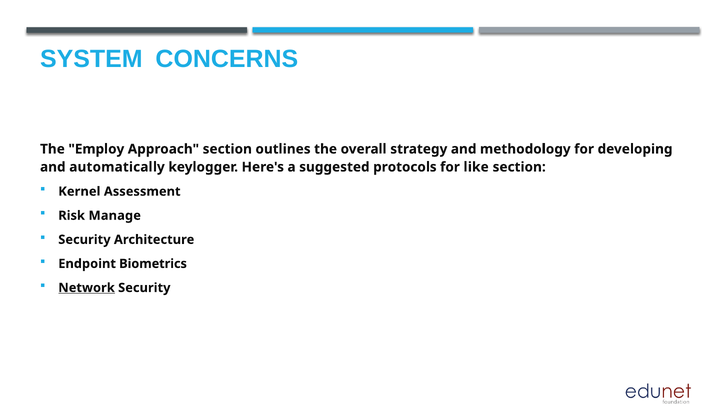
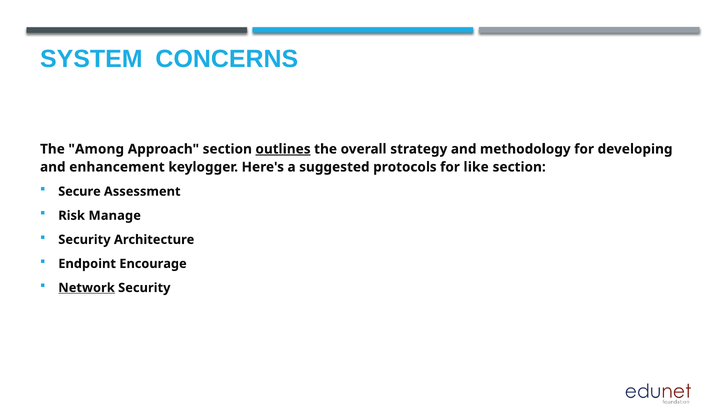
Employ: Employ -> Among
outlines underline: none -> present
automatically: automatically -> enhancement
Kernel: Kernel -> Secure
Biometrics: Biometrics -> Encourage
